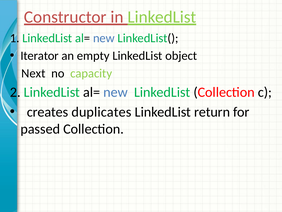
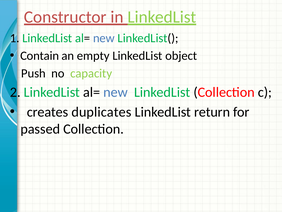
Iterator: Iterator -> Contain
Next: Next -> Push
